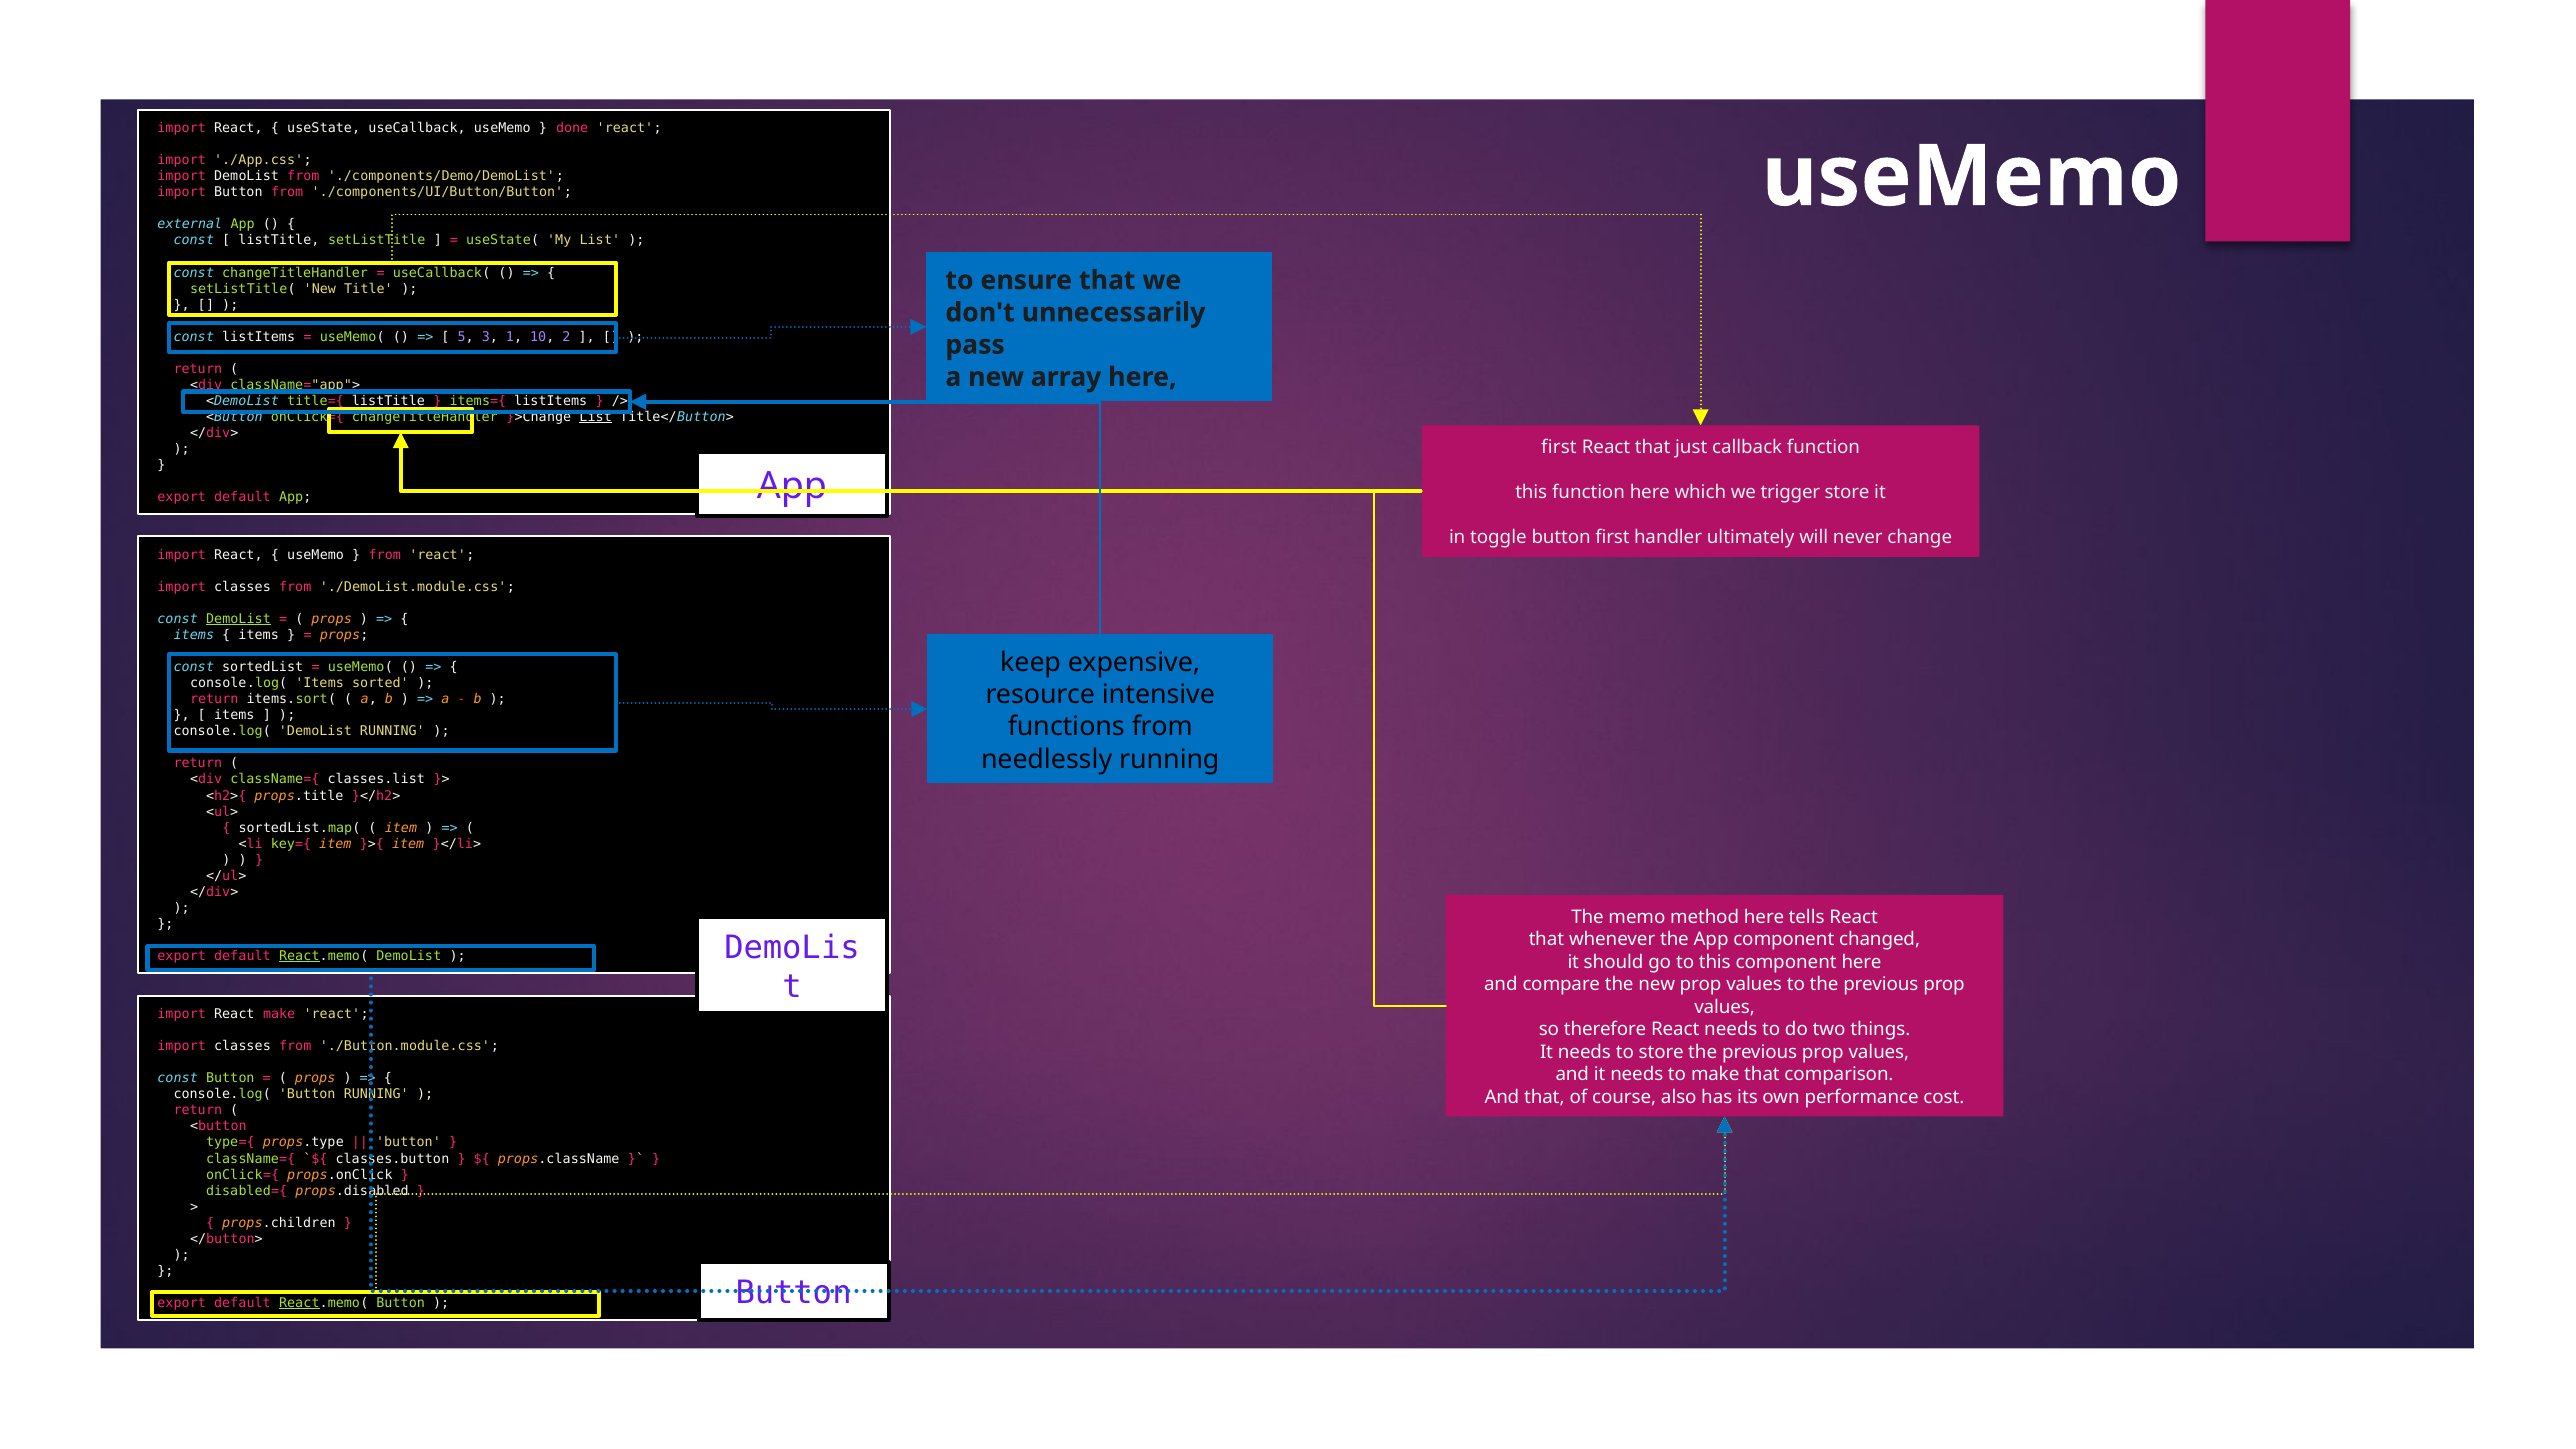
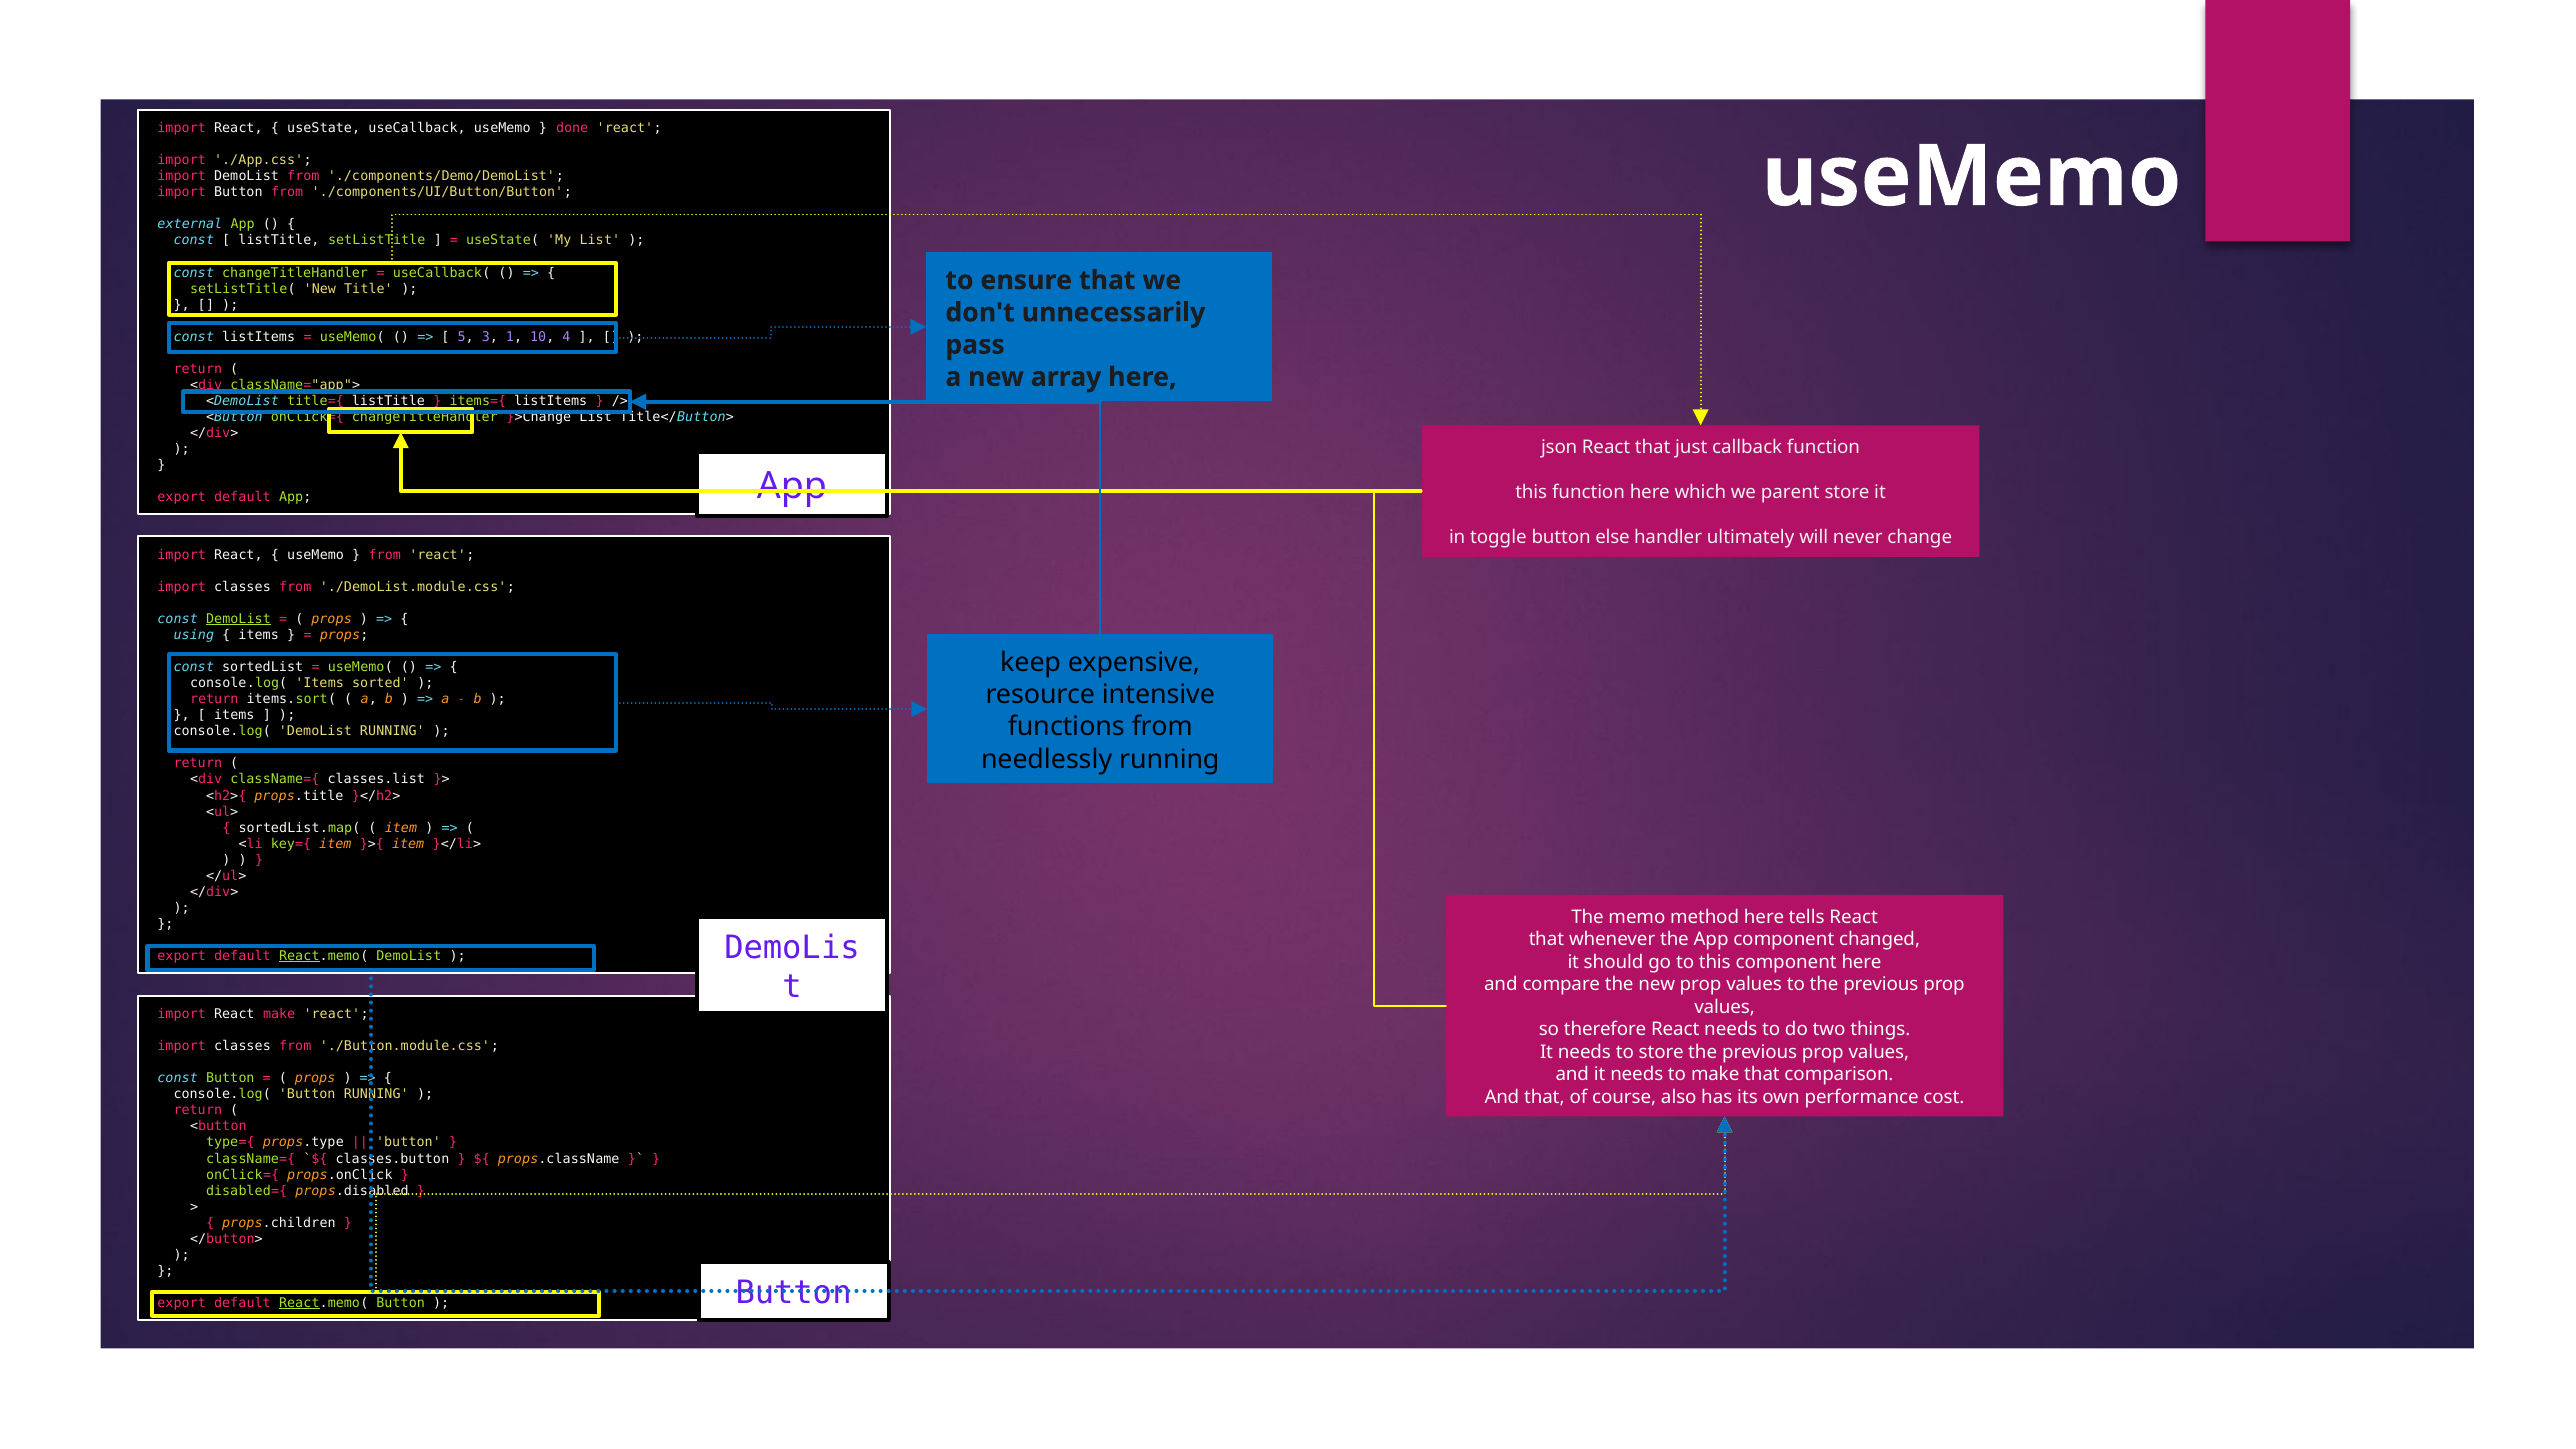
2: 2 -> 4
List at (596, 417) underline: present -> none
first at (1559, 447): first -> json
trigger: trigger -> parent
button first: first -> else
items at (194, 635): items -> using
